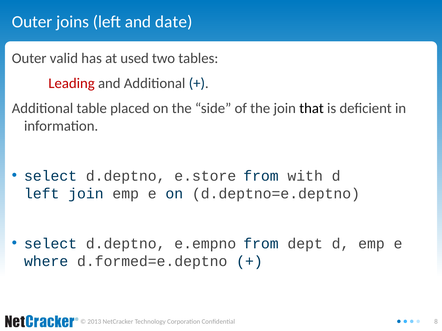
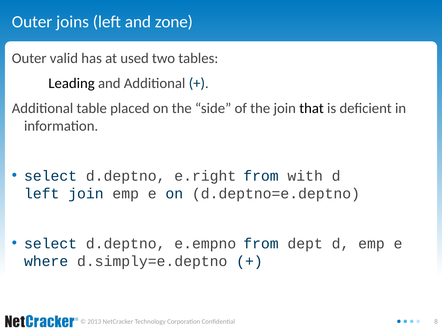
date: date -> zone
Leading colour: red -> black
e.store: e.store -> e.right
d.formed=e.deptno: d.formed=e.deptno -> d.simply=e.deptno
